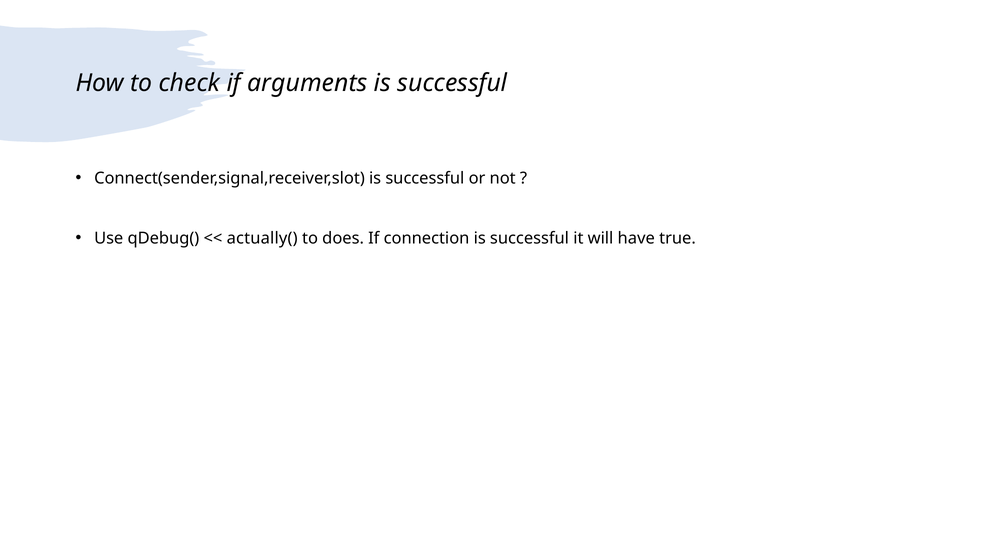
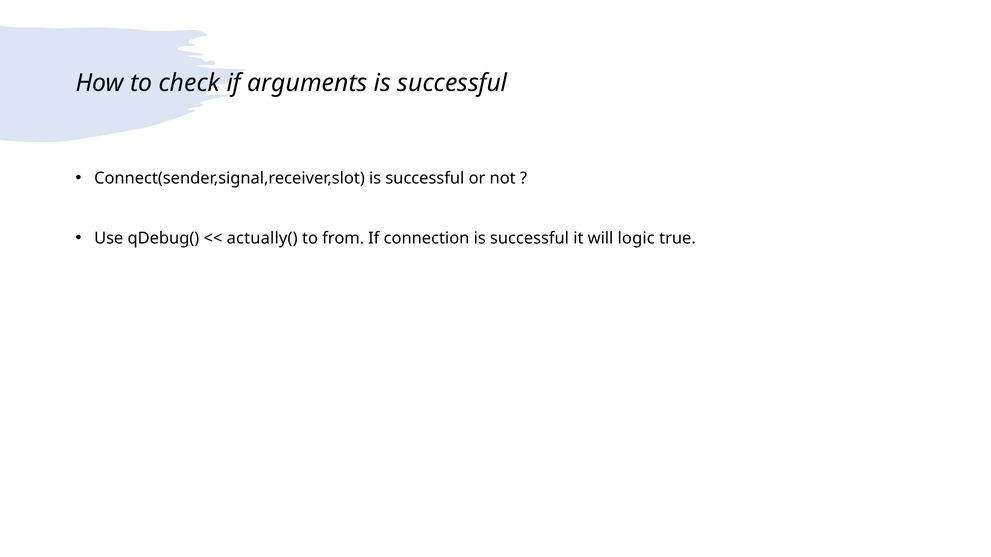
does: does -> from
have: have -> logic
